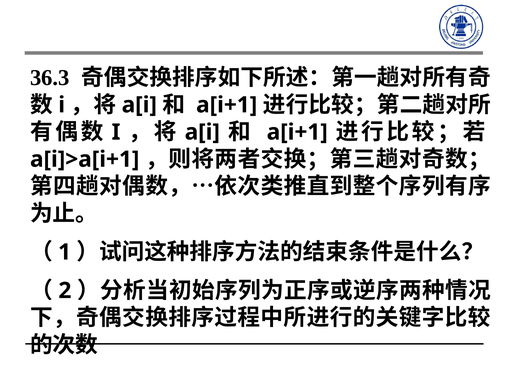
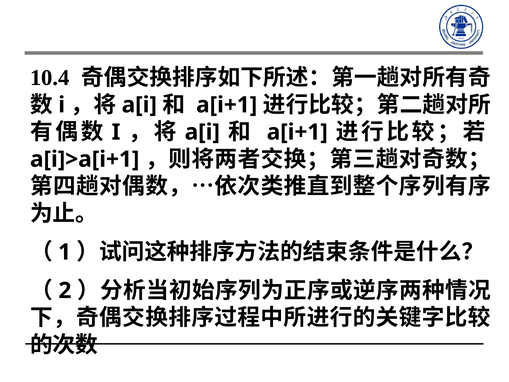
36.3: 36.3 -> 10.4
